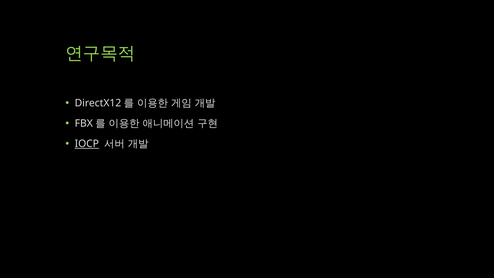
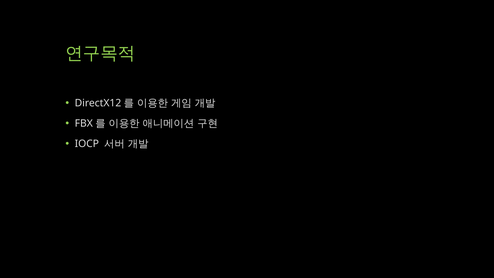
IOCP underline: present -> none
